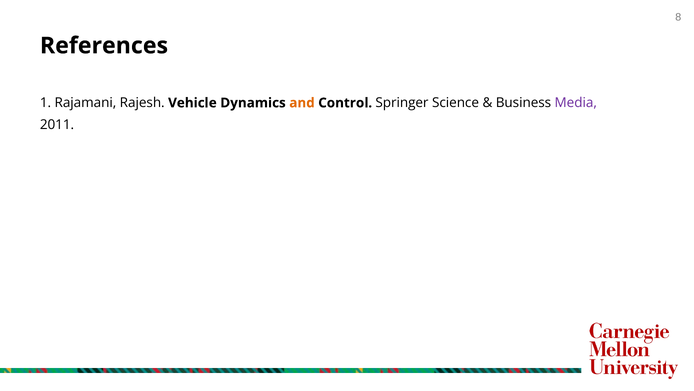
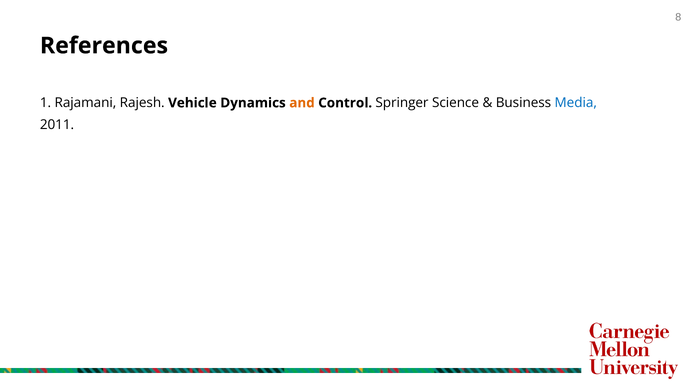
Media colour: purple -> blue
